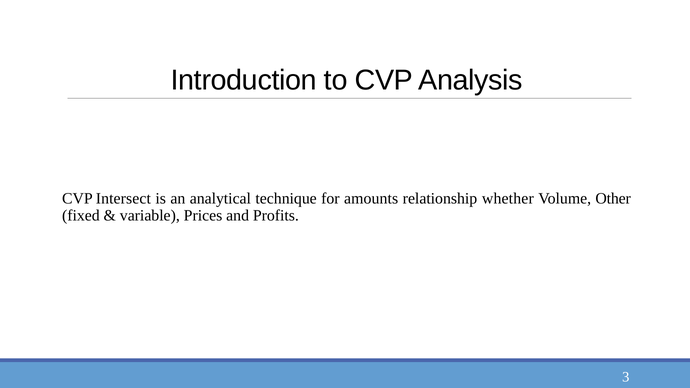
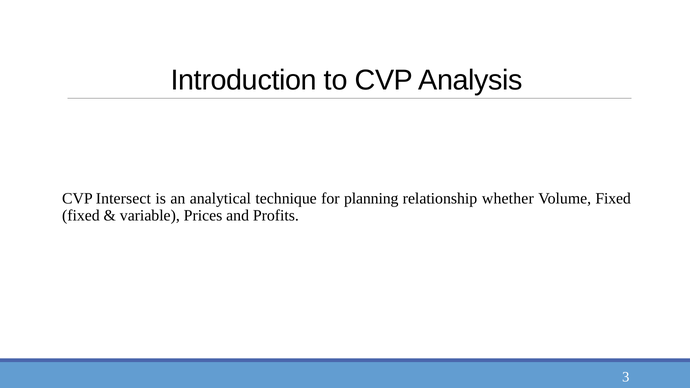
amounts: amounts -> planning
Volume Other: Other -> Fixed
